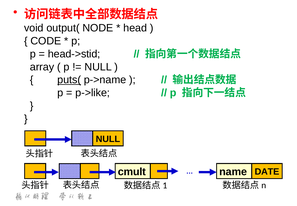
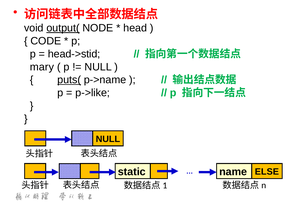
output( underline: none -> present
array: array -> mary
cmult: cmult -> static
DATE: DATE -> ELSE
